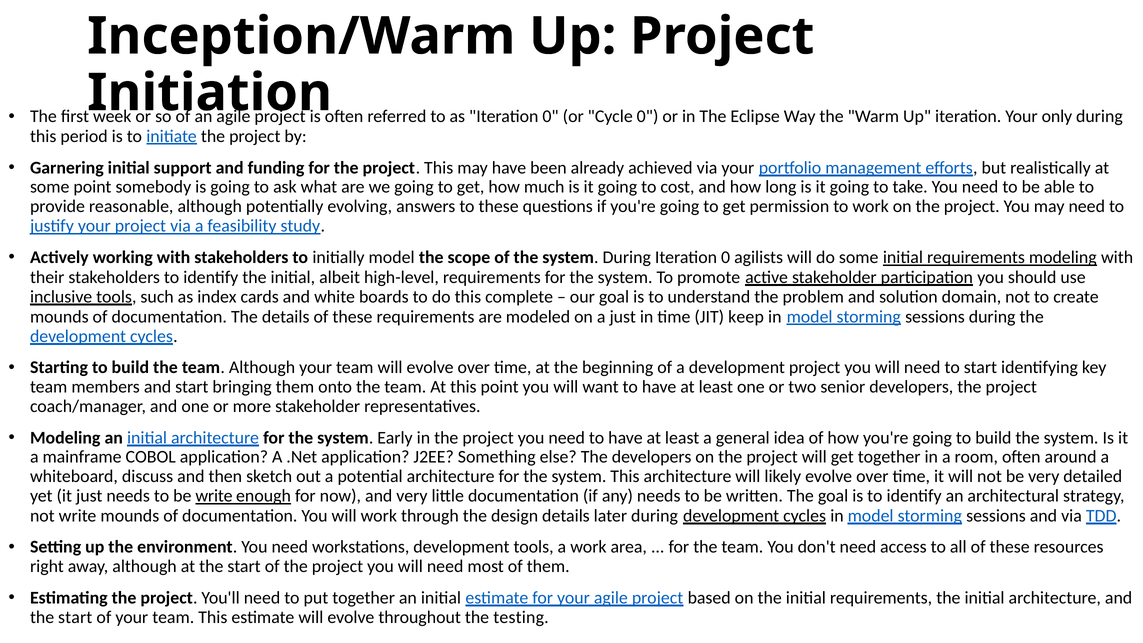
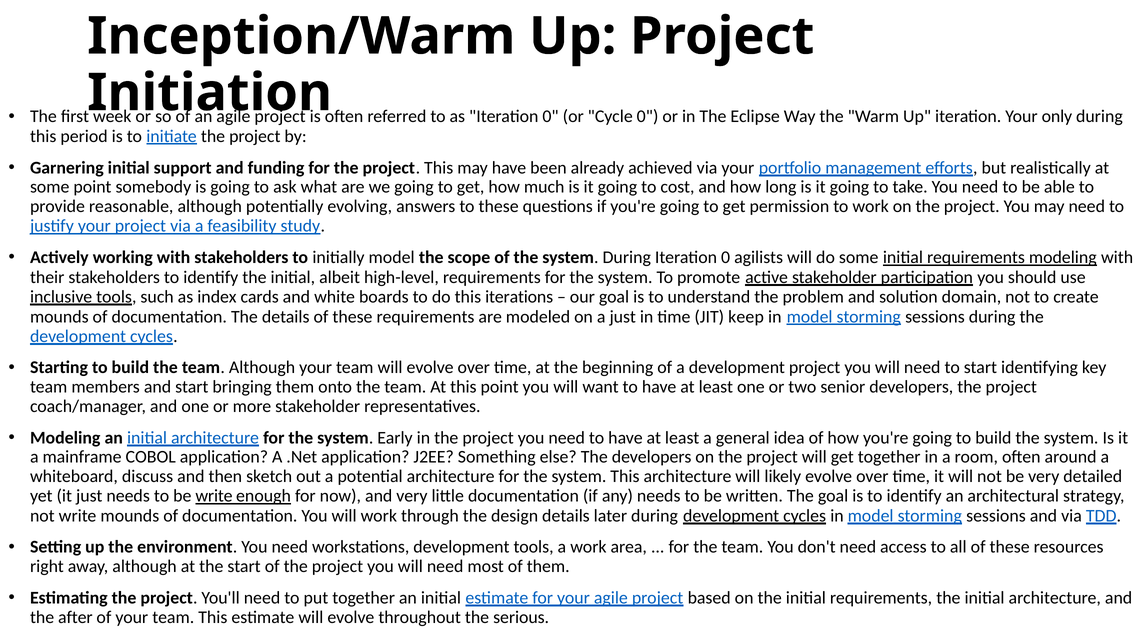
complete: complete -> iterations
start at (75, 617): start -> after
testing: testing -> serious
